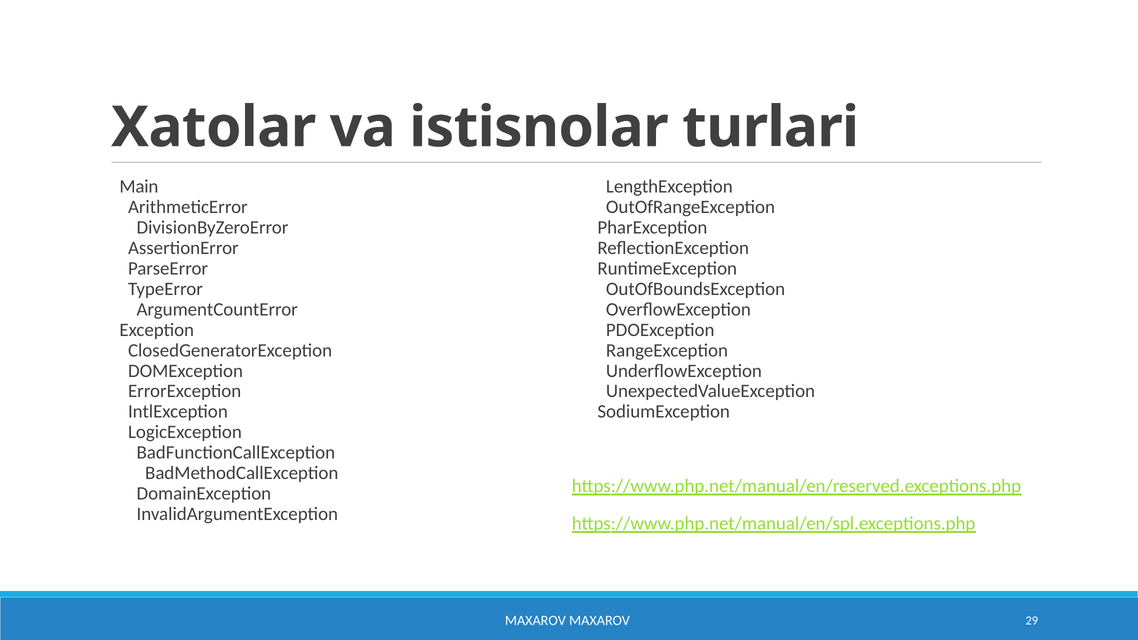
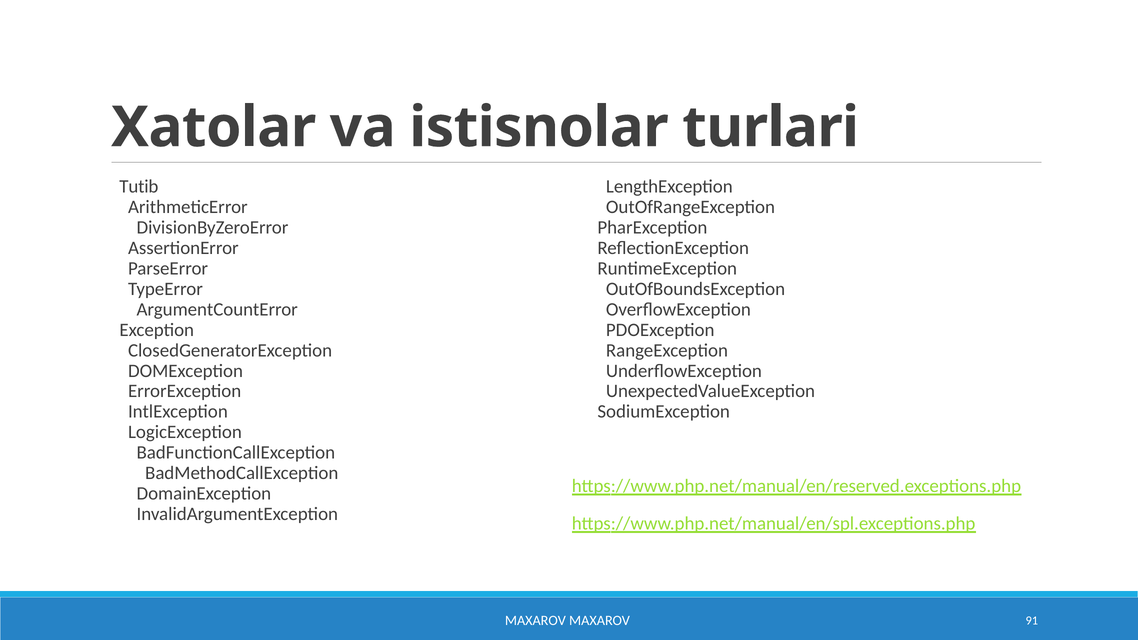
Main: Main -> Tutib
29: 29 -> 91
